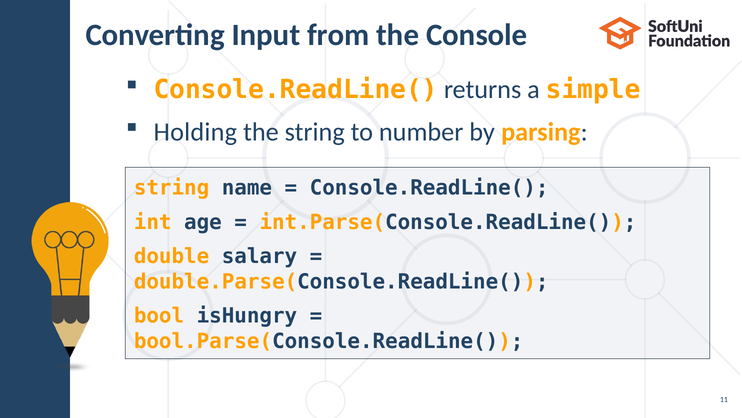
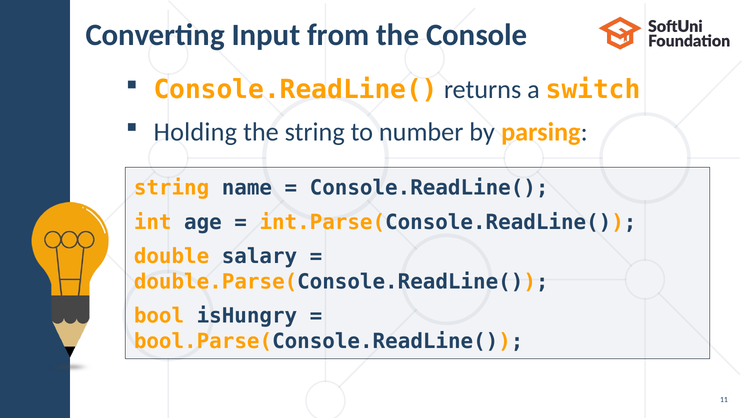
simple: simple -> switch
